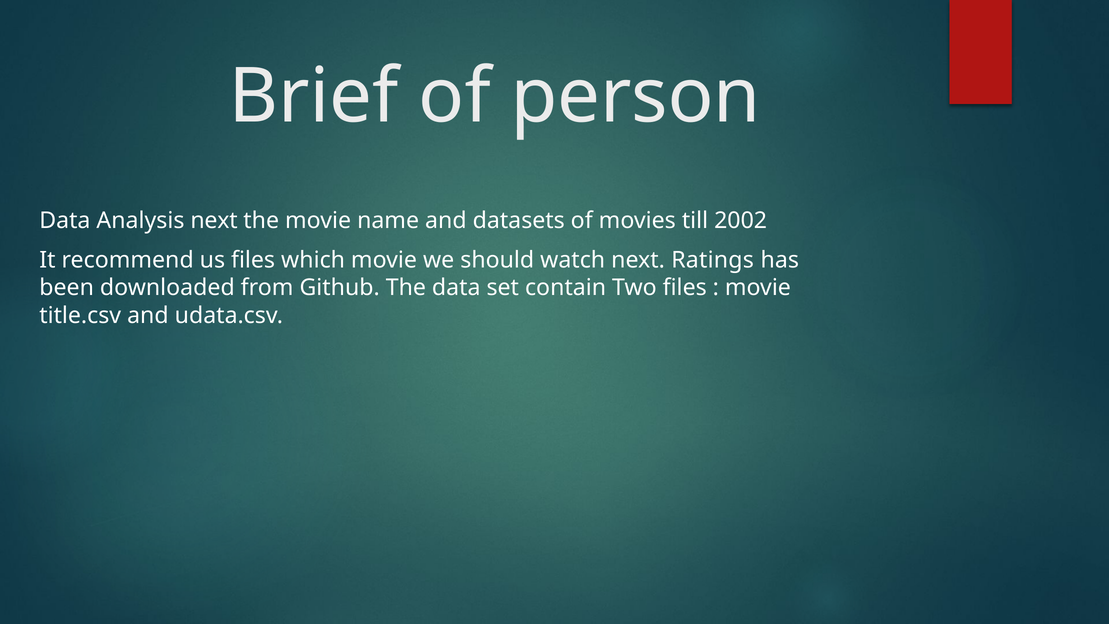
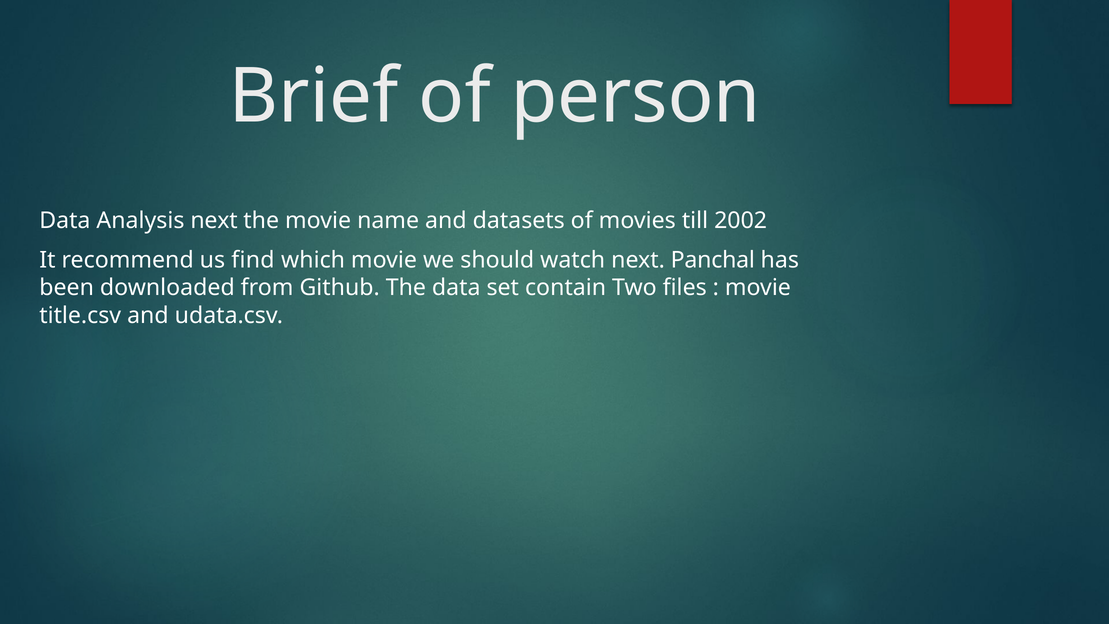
us files: files -> find
Ratings: Ratings -> Panchal
